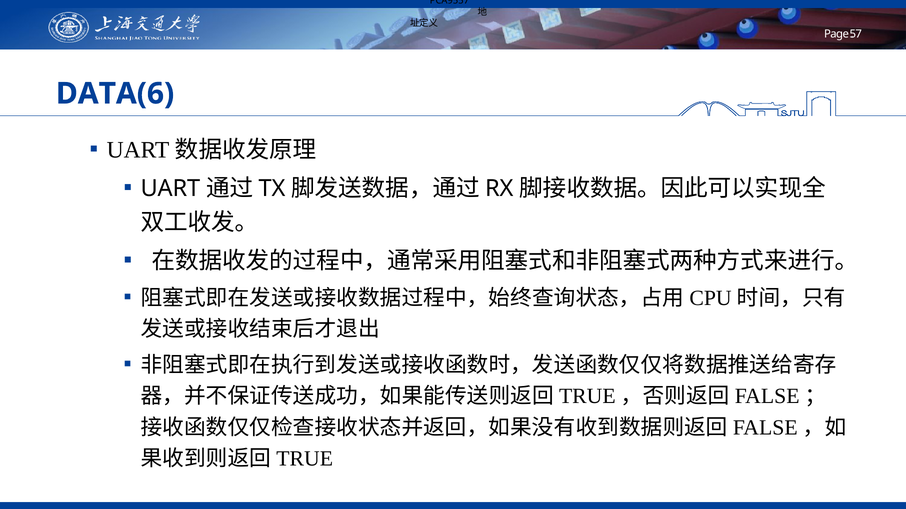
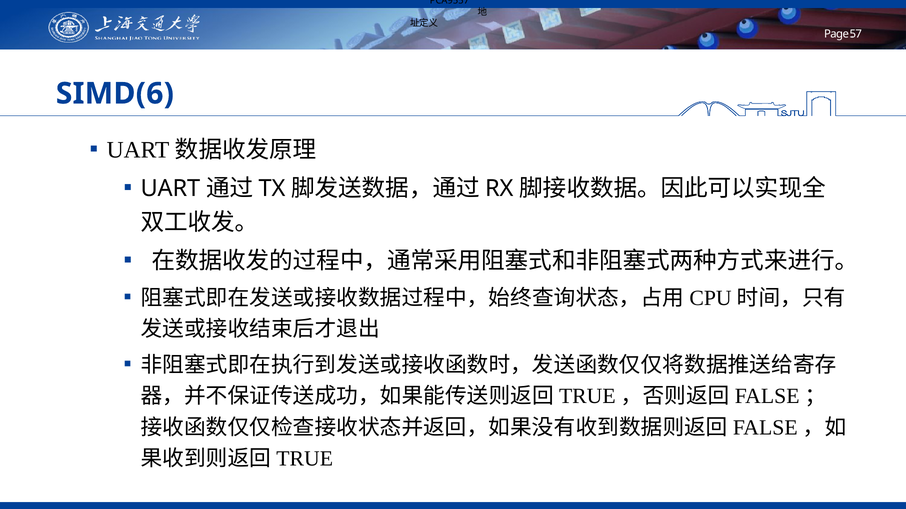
DATA(6: DATA(6 -> SIMD(6
